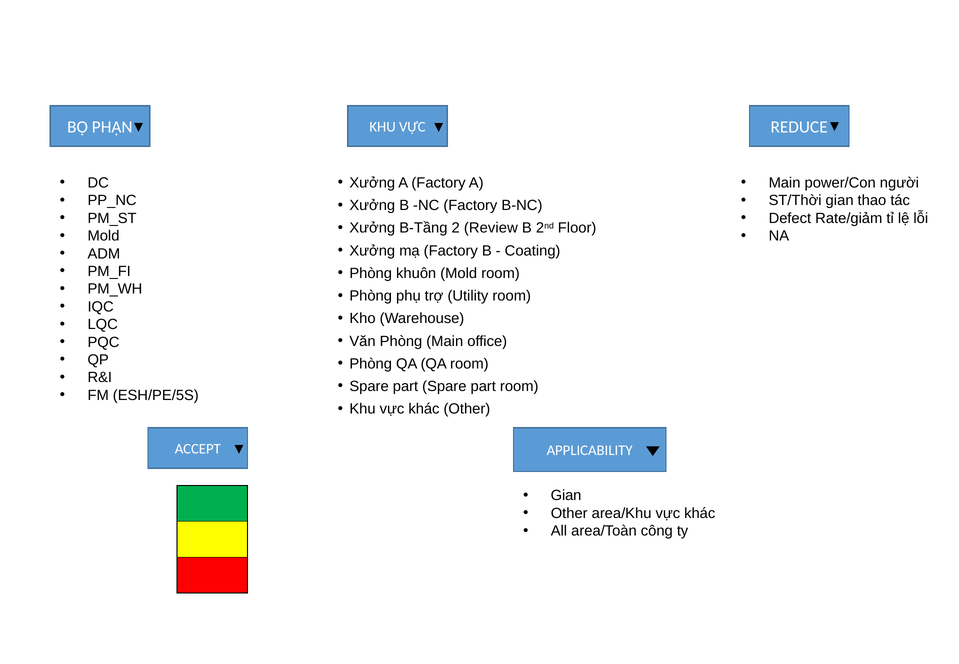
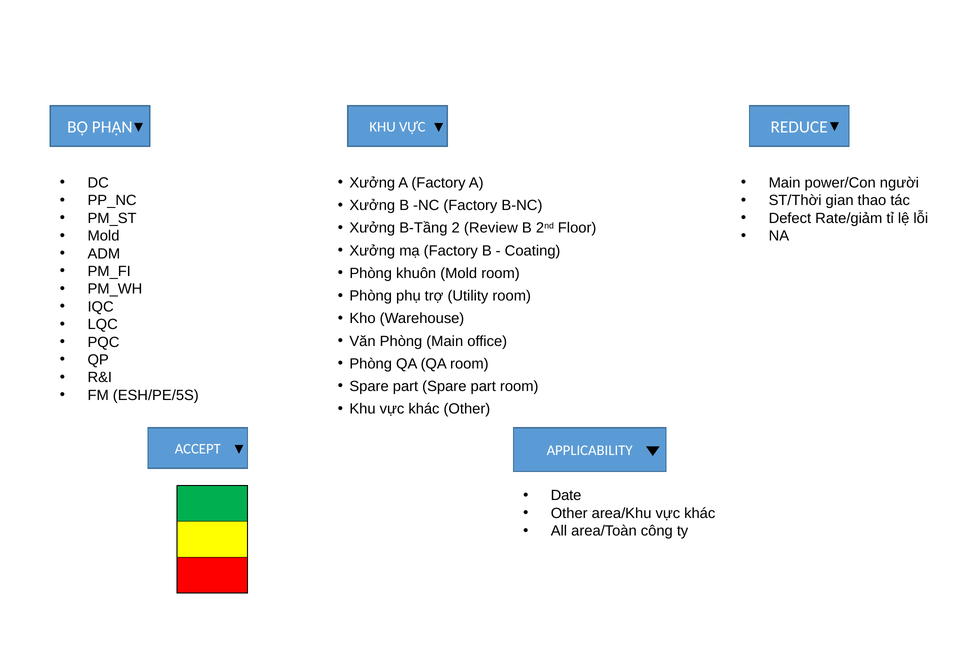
Gian at (566, 496): Gian -> Date
